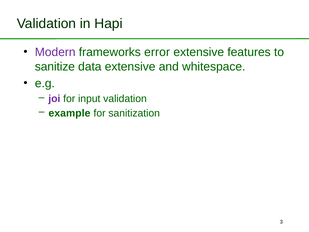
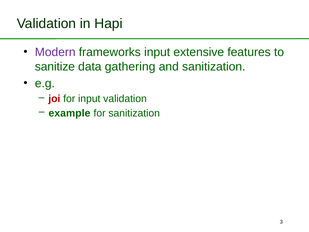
frameworks error: error -> input
data extensive: extensive -> gathering
and whitespace: whitespace -> sanitization
joi colour: purple -> red
